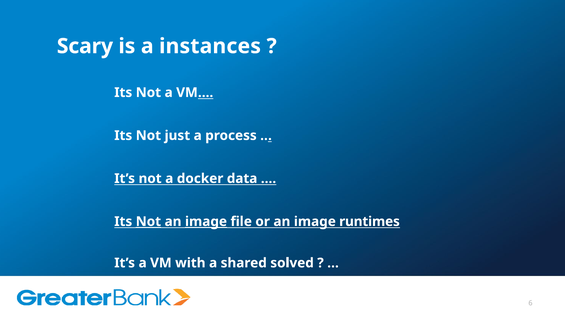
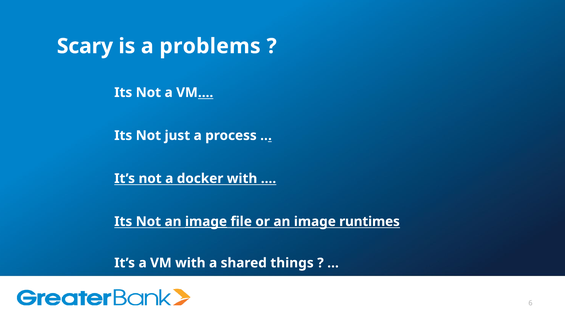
instances: instances -> problems
docker data: data -> with
Not at (148, 221) underline: present -> none
solved: solved -> things
